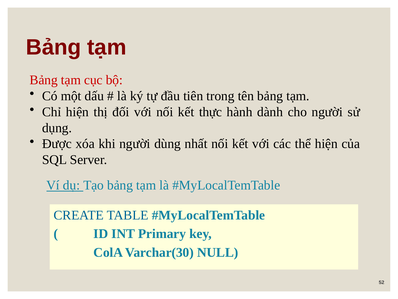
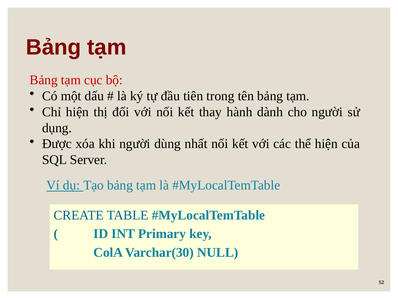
thực: thực -> thay
